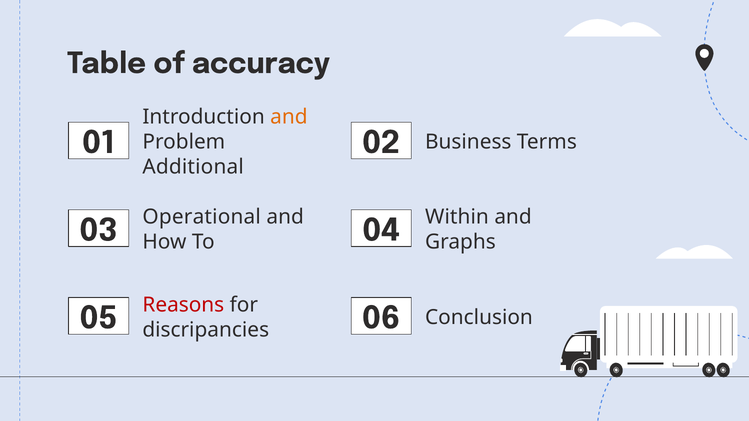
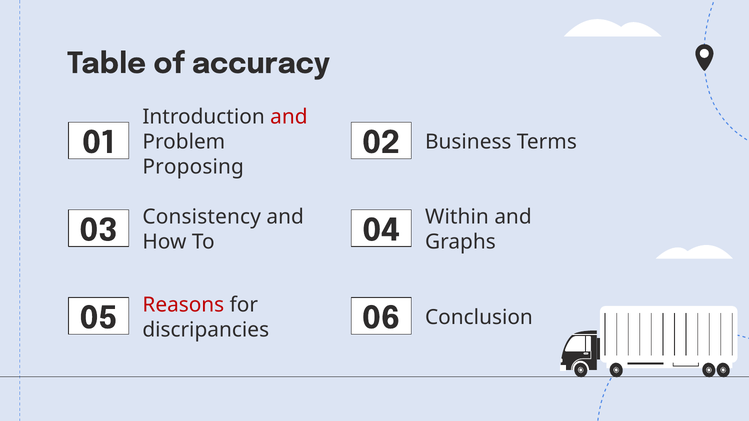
and at (289, 117) colour: orange -> red
Additional: Additional -> Proposing
Operational: Operational -> Consistency
